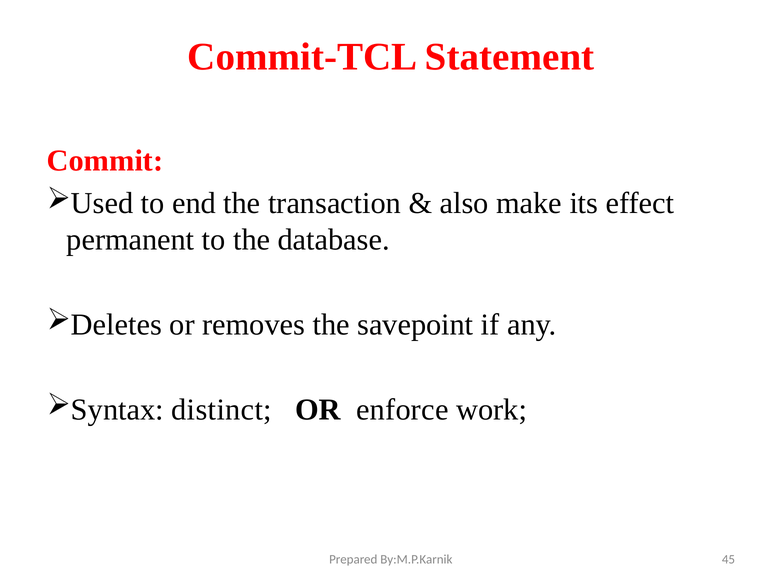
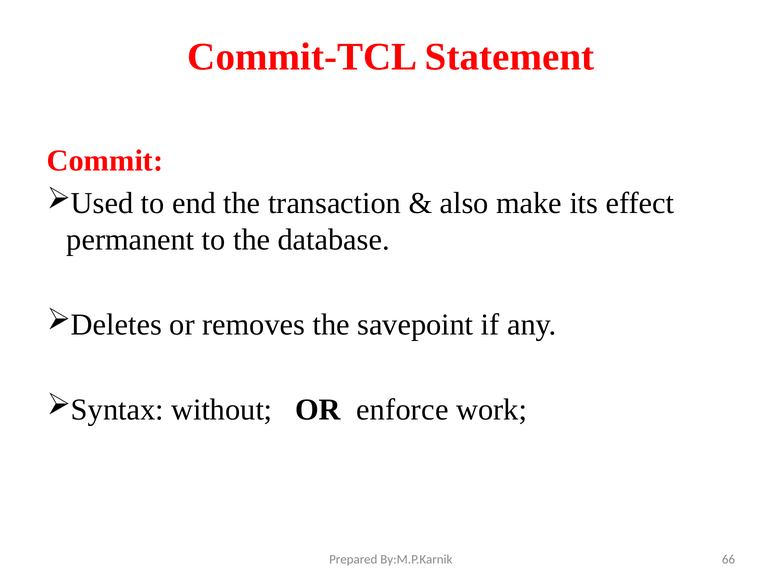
distinct: distinct -> without
45: 45 -> 66
